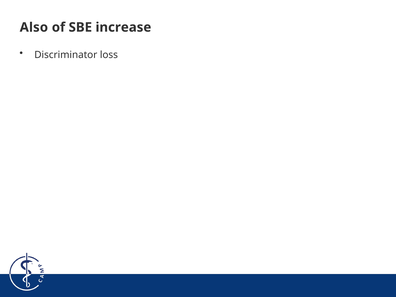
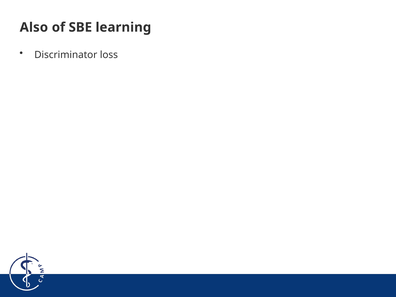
increase: increase -> learning
